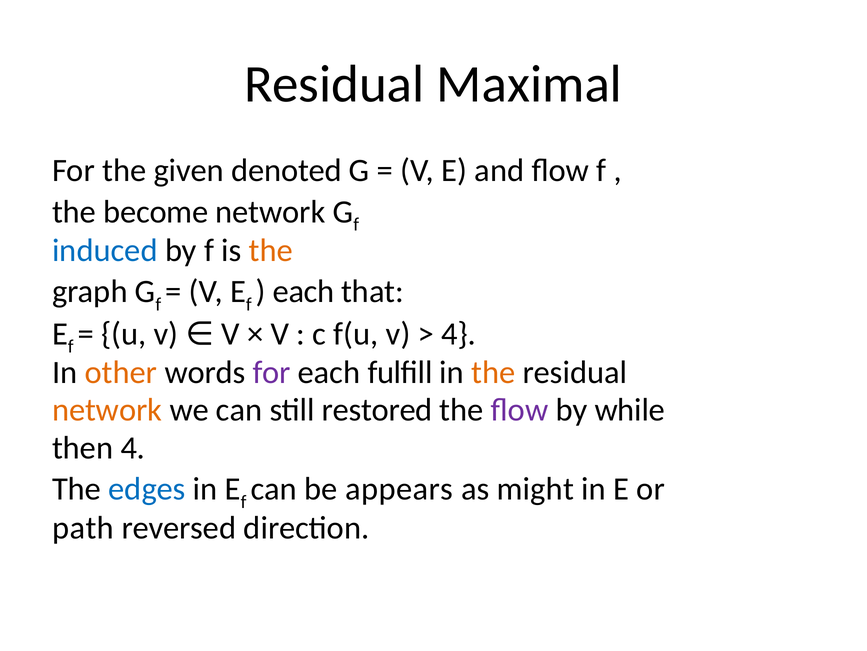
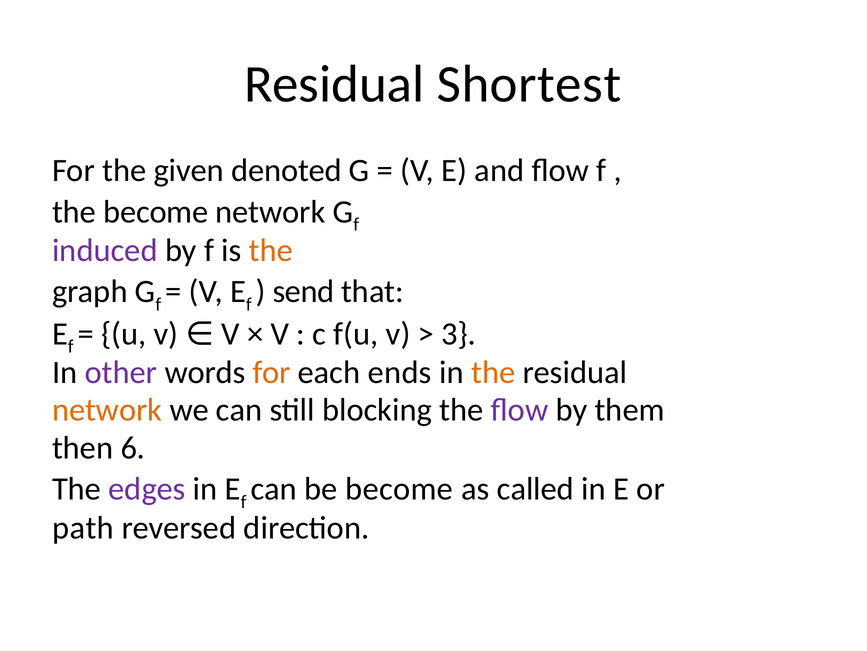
Maximal: Maximal -> Shortest
induced colour: blue -> purple
each at (304, 291): each -> send
4 at (459, 333): 4 -> 3
other colour: orange -> purple
for at (272, 372) colour: purple -> orange
fulﬁll: fulﬁll -> ends
restored: restored -> blocking
while: while -> them
then 4: 4 -> 6
edges colour: blue -> purple
be appears: appears -> become
might: might -> called
